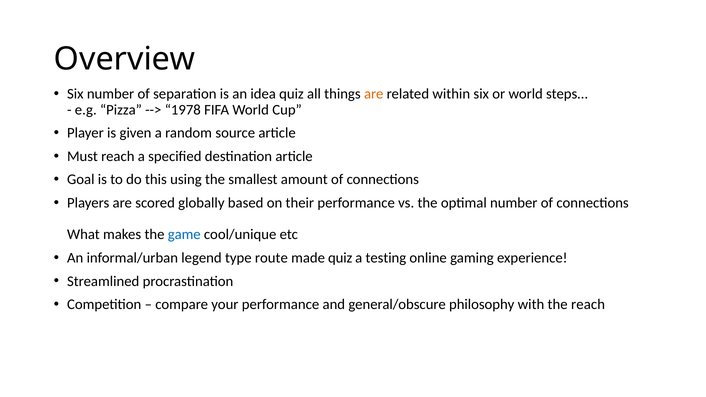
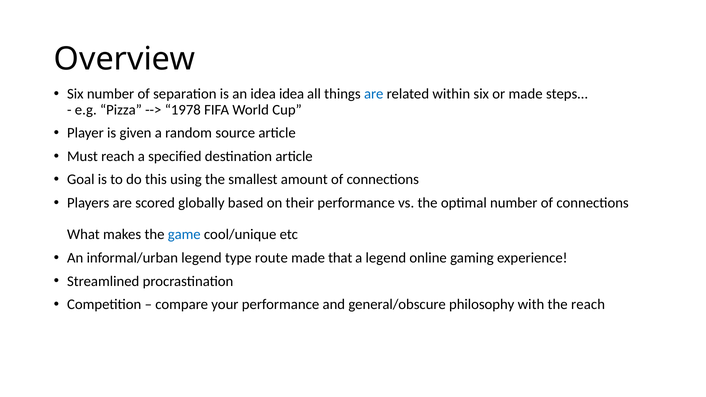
idea quiz: quiz -> idea
are at (374, 94) colour: orange -> blue
or world: world -> made
made quiz: quiz -> that
a testing: testing -> legend
